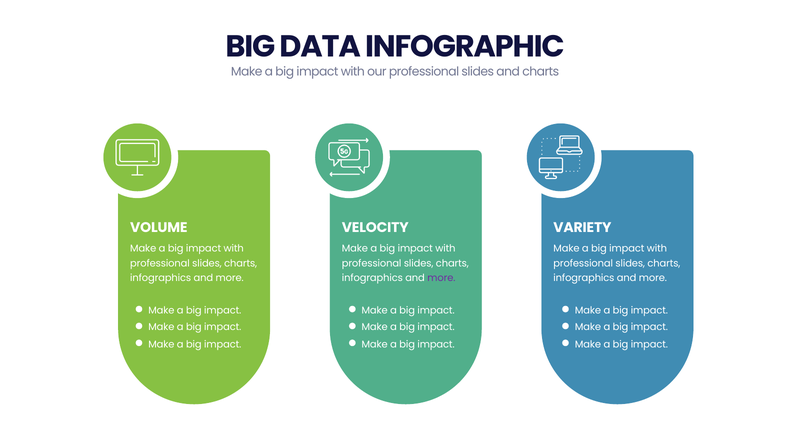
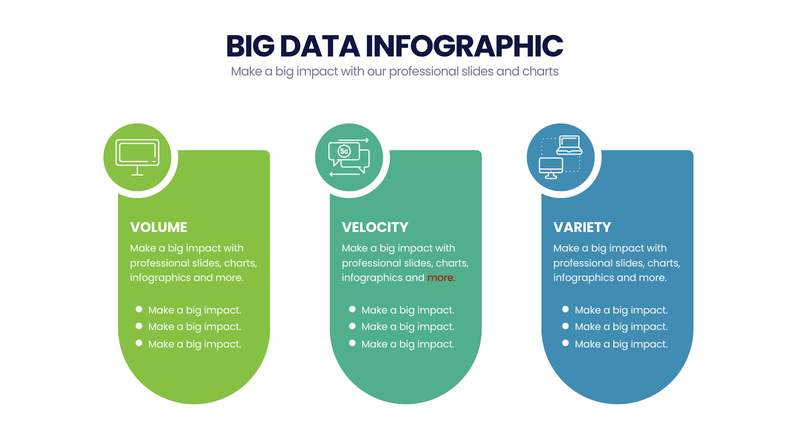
more at (441, 279) colour: purple -> red
